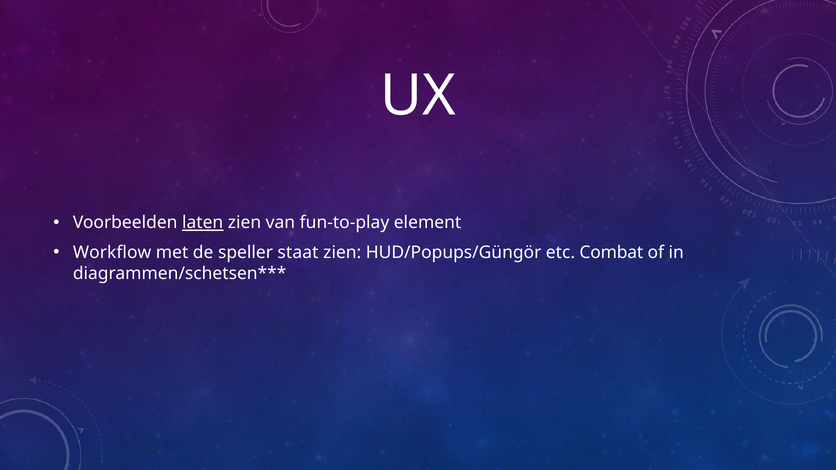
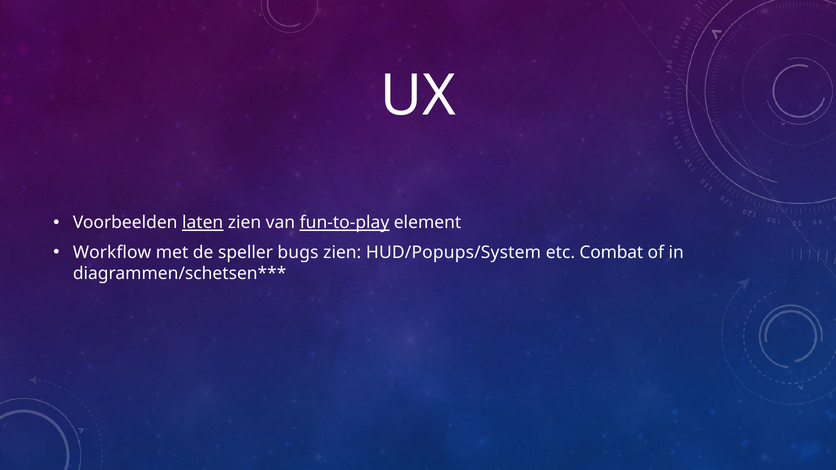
fun-to-play underline: none -> present
staat: staat -> bugs
HUD/Popups/Güngör: HUD/Popups/Güngör -> HUD/Popups/System
